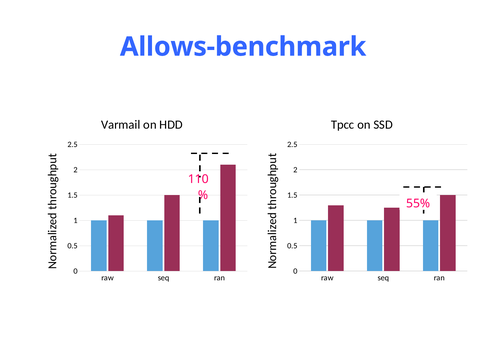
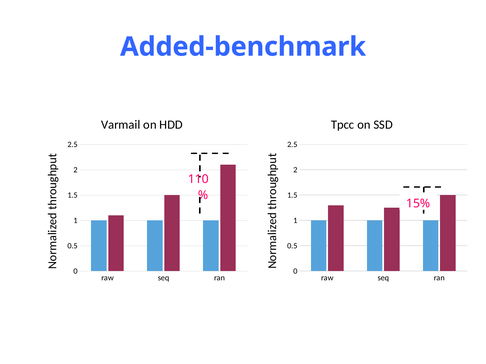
Allows-benchmark: Allows-benchmark -> Added-benchmark
55%: 55% -> 15%
